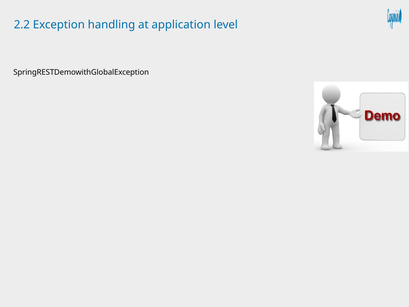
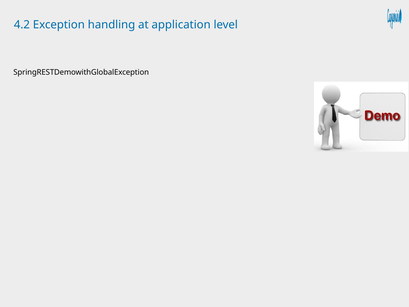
2.2: 2.2 -> 4.2
